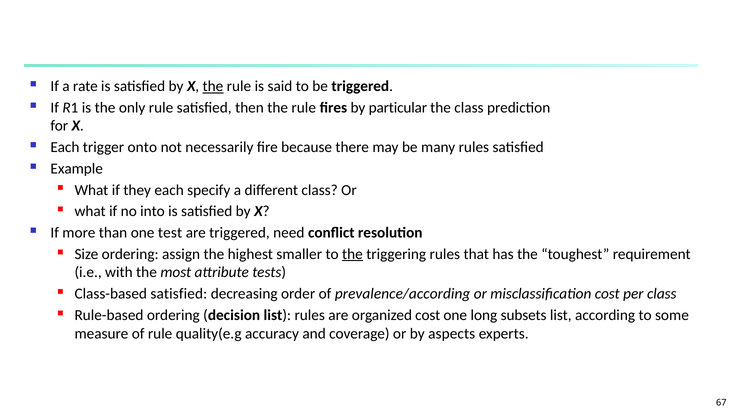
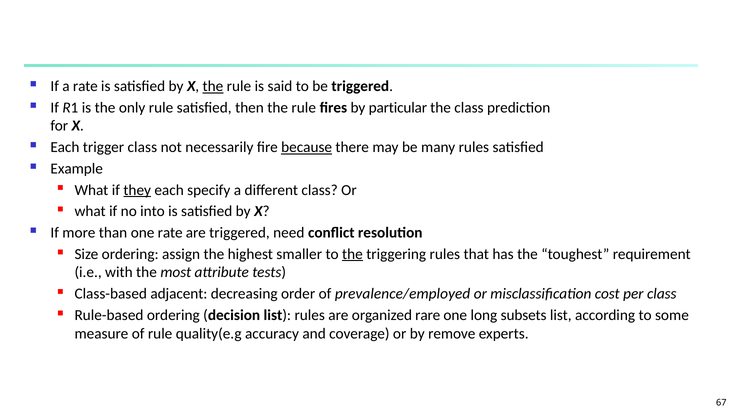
trigger onto: onto -> class
because underline: none -> present
they underline: none -> present
one test: test -> rate
Class-based satisfied: satisfied -> adjacent
prevalence/according: prevalence/according -> prevalence/employed
organized cost: cost -> rare
aspects: aspects -> remove
